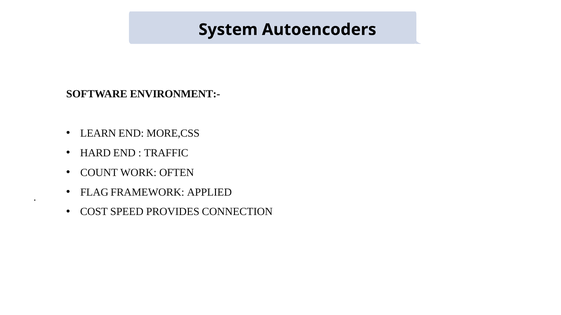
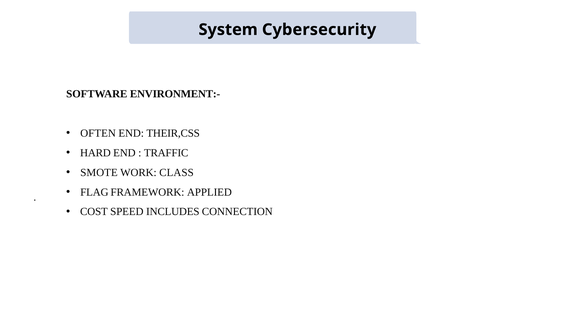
Autoencoders: Autoencoders -> Cybersecurity
LEARN: LEARN -> OFTEN
MORE,CSS: MORE,CSS -> THEIR,CSS
COUNT: COUNT -> SMOTE
OFTEN: OFTEN -> CLASS
PROVIDES: PROVIDES -> INCLUDES
